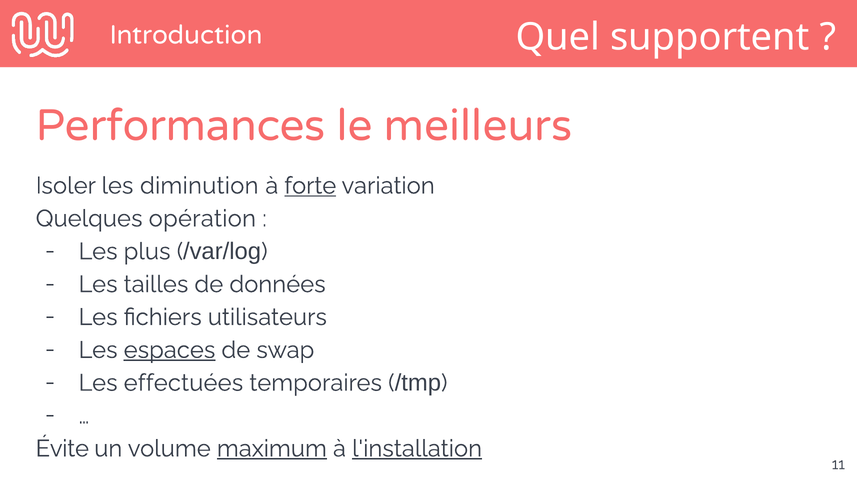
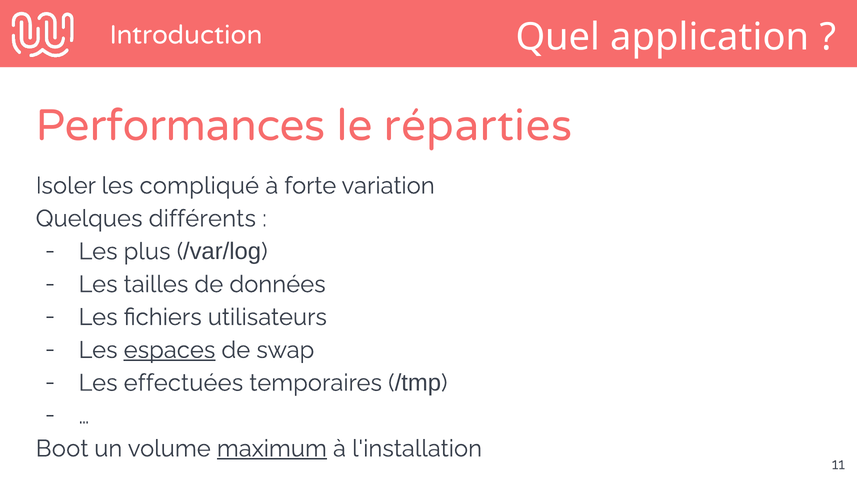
supportent: supportent -> application
meilleurs: meilleurs -> réparties
diminution: diminution -> compliqué
forte underline: present -> none
opération: opération -> différents
Évite: Évite -> Boot
l'installation underline: present -> none
